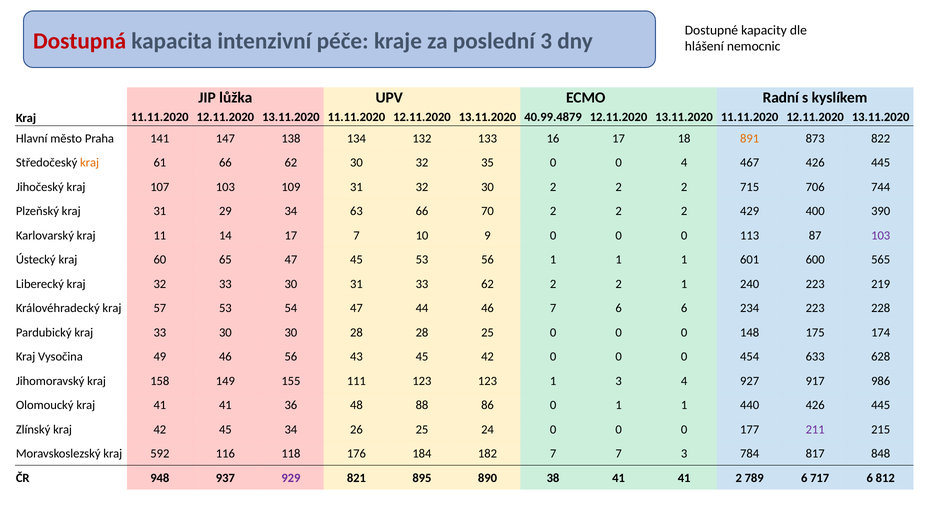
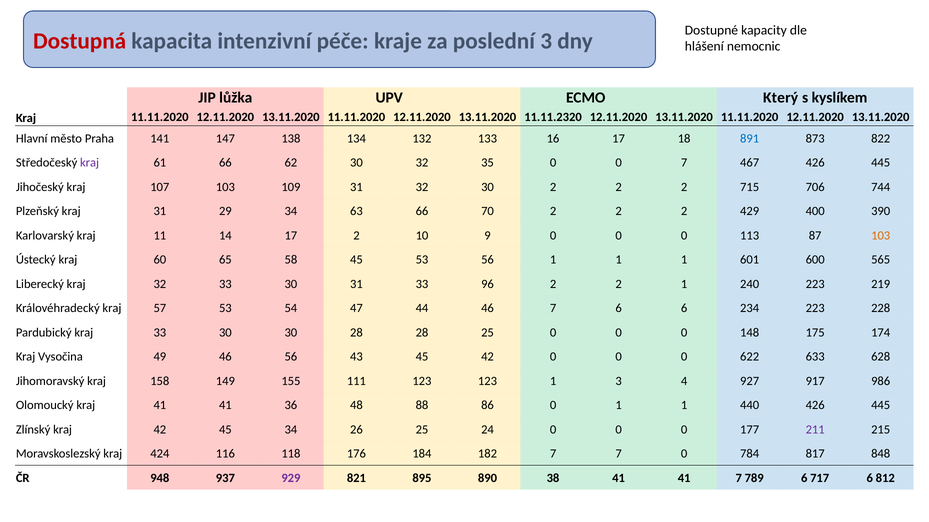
Radní: Radní -> Který
40.99.4879: 40.99.4879 -> 11.11.2320
891 colour: orange -> blue
kraj at (90, 163) colour: orange -> purple
0 4: 4 -> 7
17 7: 7 -> 2
103 at (881, 236) colour: purple -> orange
65 47: 47 -> 58
33 62: 62 -> 96
454: 454 -> 622
592: 592 -> 424
7 3: 3 -> 0
41 2: 2 -> 7
